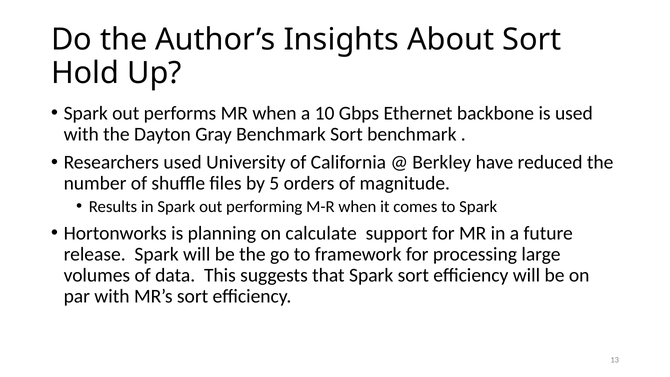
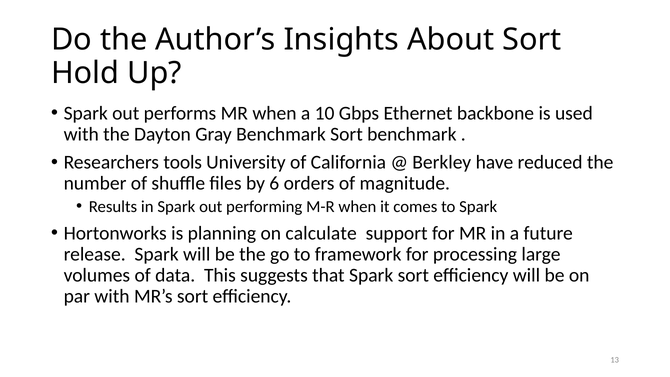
Researchers used: used -> tools
5: 5 -> 6
